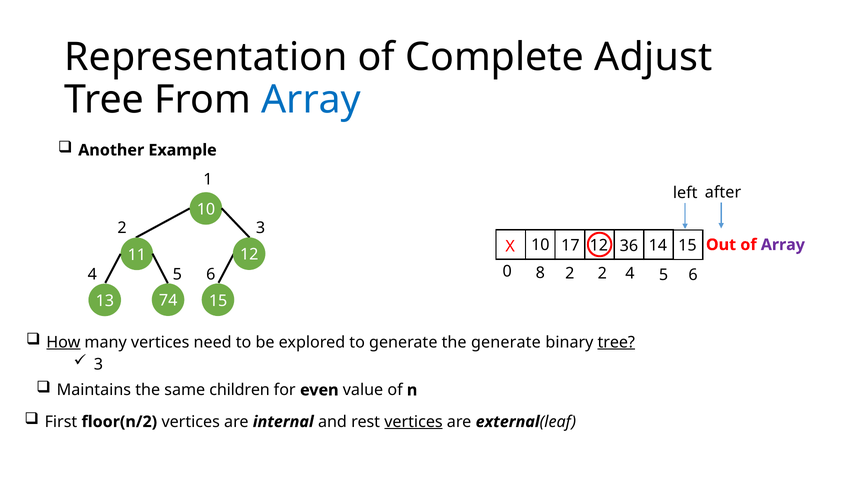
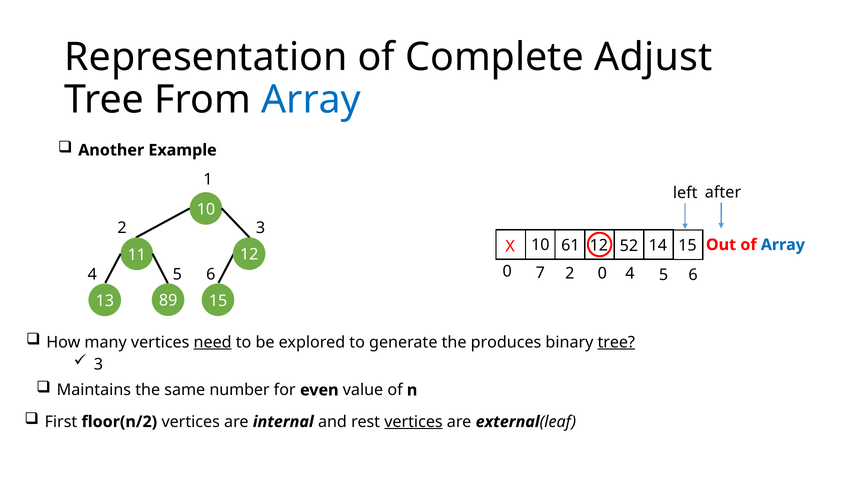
Array at (783, 245) colour: purple -> blue
17: 17 -> 61
36: 36 -> 52
8: 8 -> 7
2 2: 2 -> 0
74: 74 -> 89
How underline: present -> none
need underline: none -> present
the generate: generate -> produces
children: children -> number
